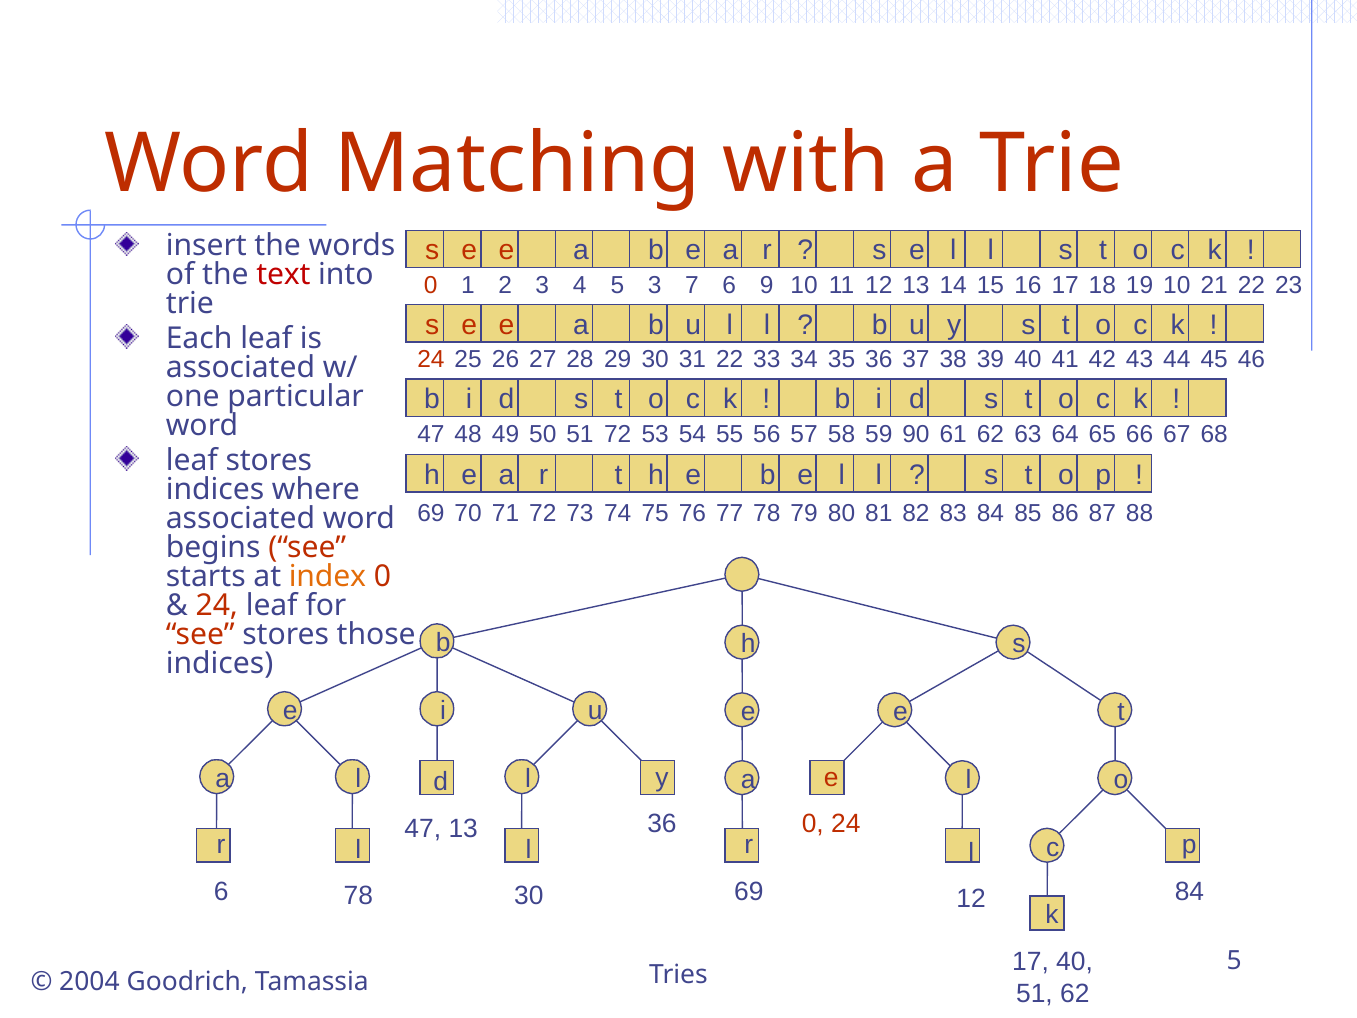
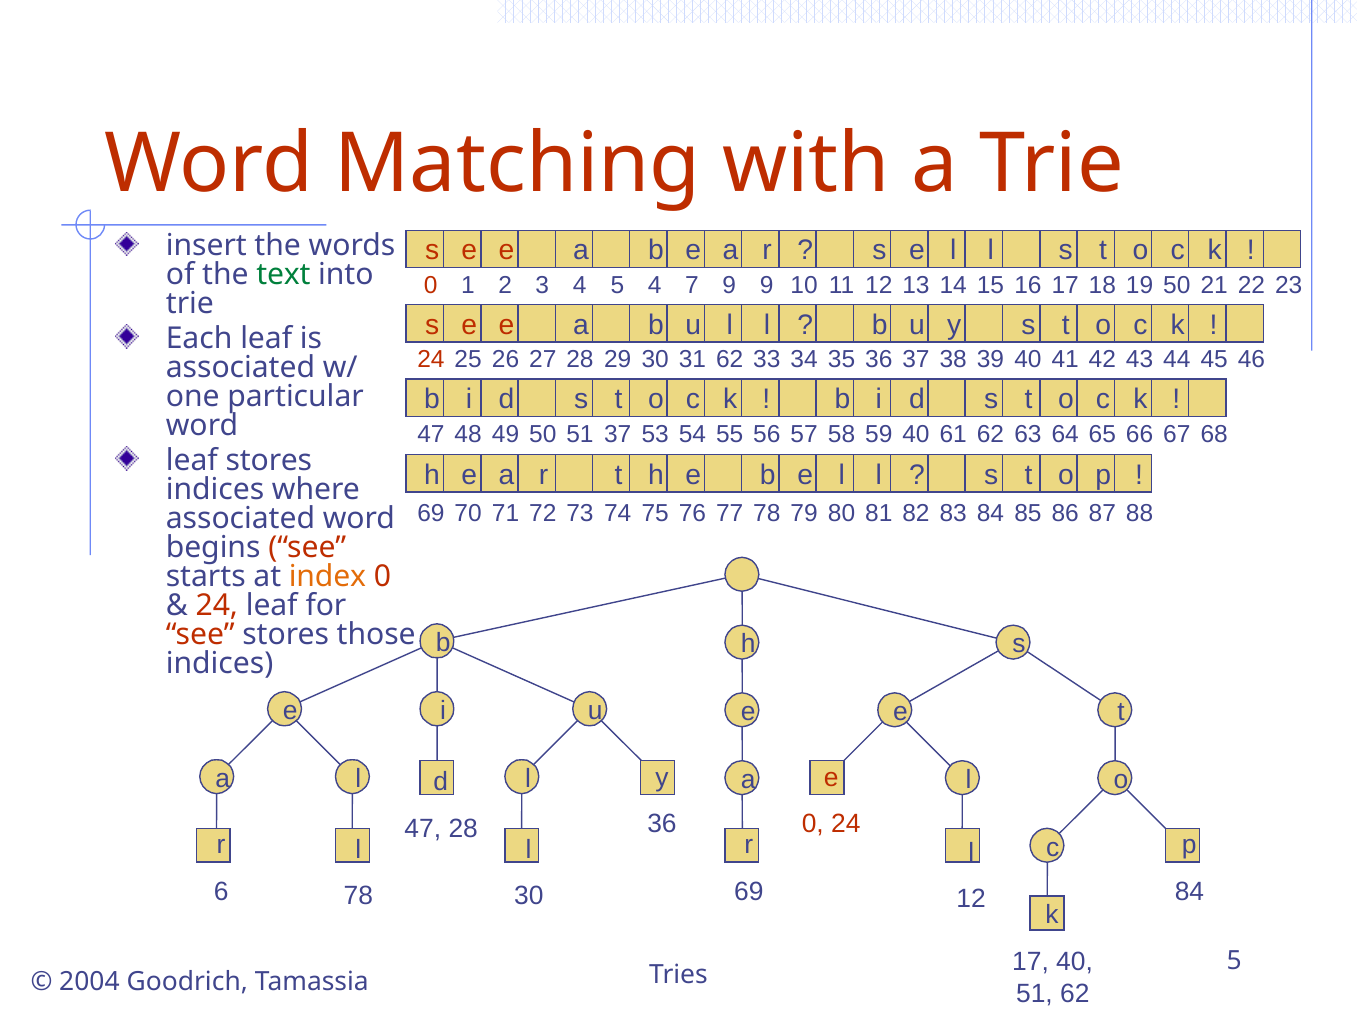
text colour: red -> green
5 3: 3 -> 4
7 6: 6 -> 9
19 10: 10 -> 50
31 22: 22 -> 62
51 72: 72 -> 37
59 90: 90 -> 40
47 13: 13 -> 28
